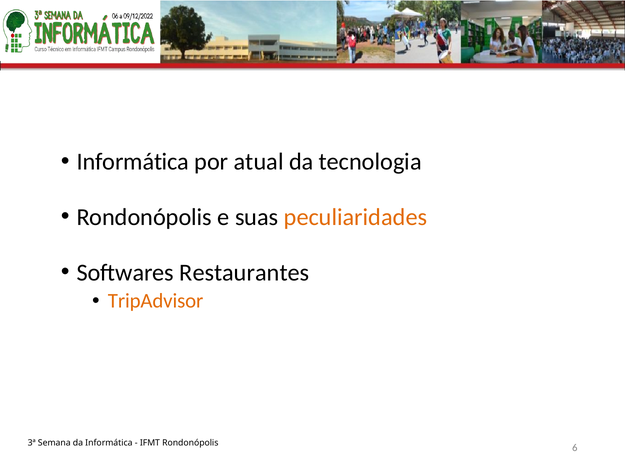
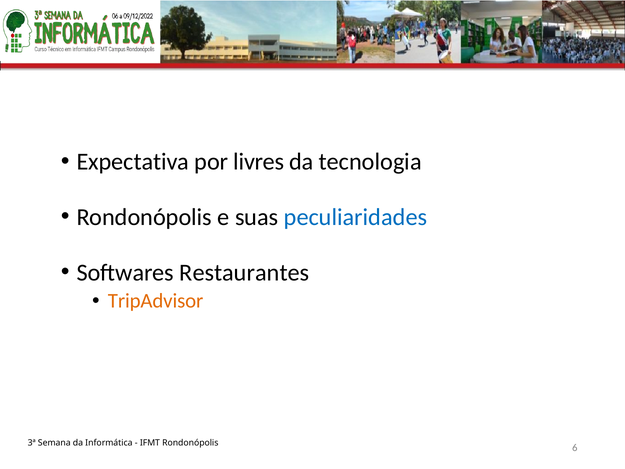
Informática at (133, 162): Informática -> Expectativa
atual: atual -> livres
peculiaridades colour: orange -> blue
